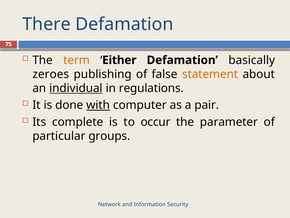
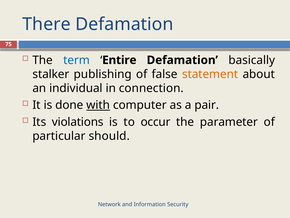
term colour: orange -> blue
Either: Either -> Entire
zeroes: zeroes -> stalker
individual underline: present -> none
regulations: regulations -> connection
complete: complete -> violations
groups: groups -> should
